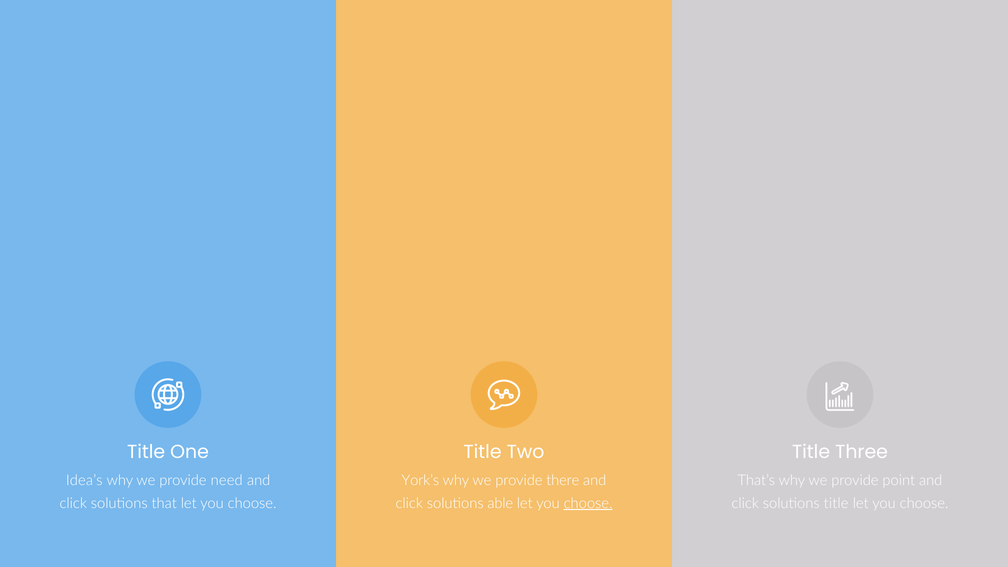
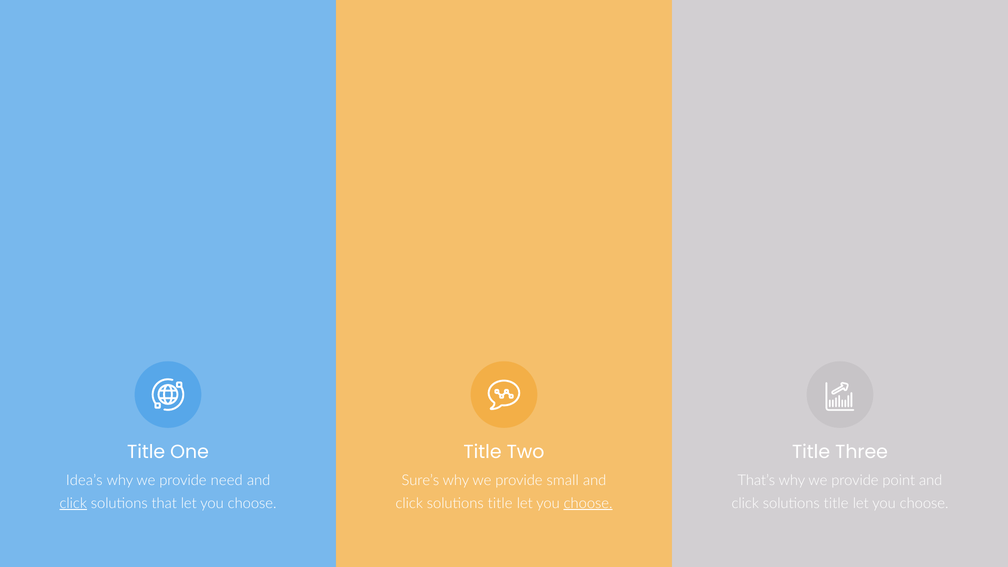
York’s: York’s -> Sure’s
there: there -> small
click at (73, 503) underline: none -> present
able at (500, 503): able -> title
